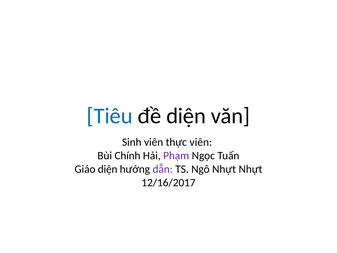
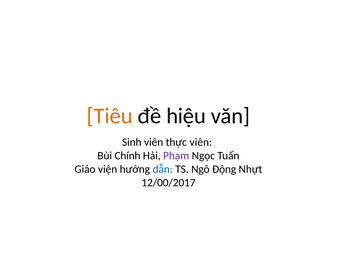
Tiêu colour: blue -> orange
đề diện: diện -> hiệu
Giáo diện: diện -> viện
dẫn colour: purple -> blue
Ngô Nhựt: Nhựt -> Động
12/16/2017: 12/16/2017 -> 12/00/2017
